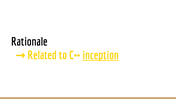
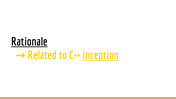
Rationale underline: none -> present
